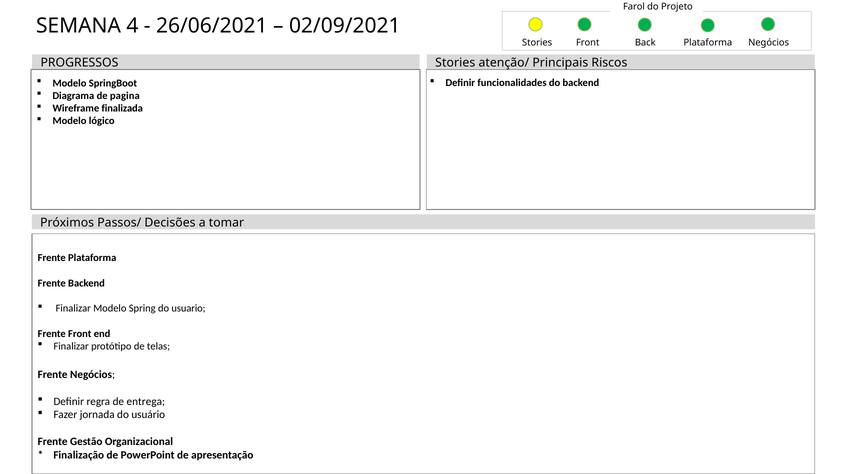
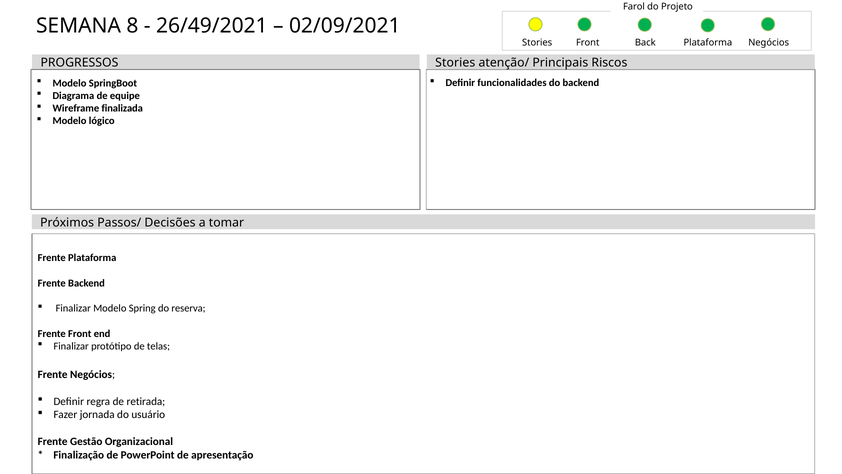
4: 4 -> 8
26/06/2021: 26/06/2021 -> 26/49/2021
pagina: pagina -> equipe
usuario: usuario -> reserva
entrega: entrega -> retirada
